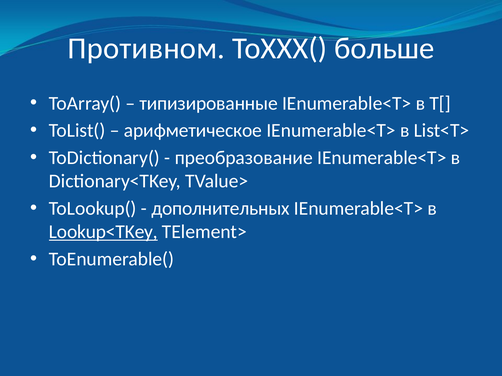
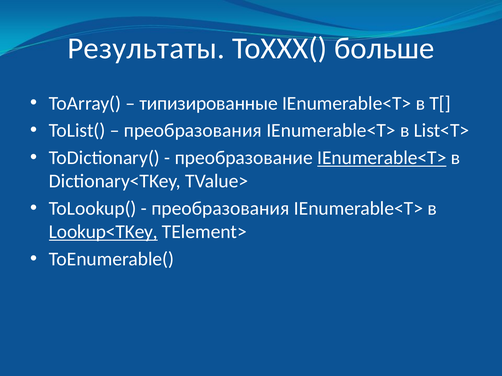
Противном: Противном -> Результаты
арифметическое at (193, 131): арифметическое -> преобразования
IEnumerable<T> at (382, 158) underline: none -> present
дополнительных at (220, 209): дополнительных -> преобразования
